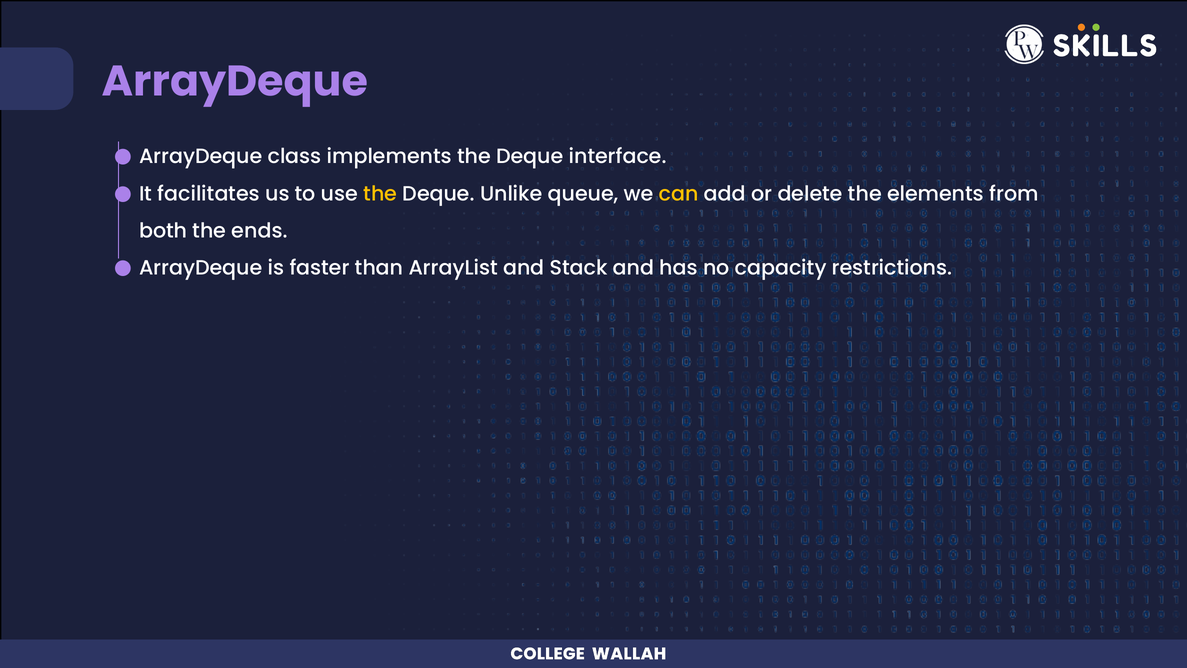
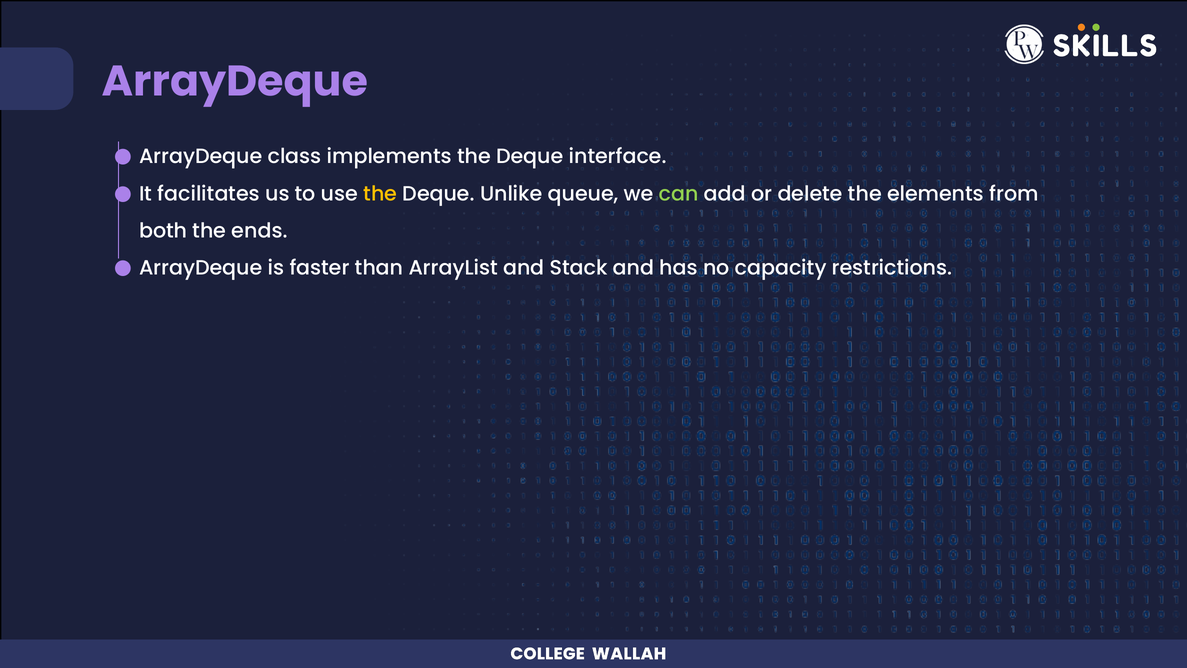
can colour: yellow -> light green
